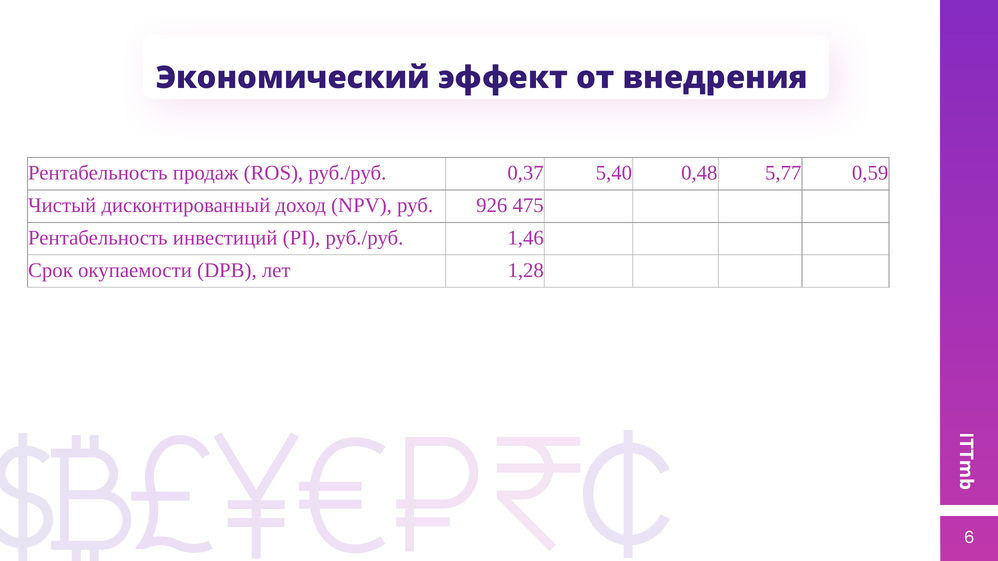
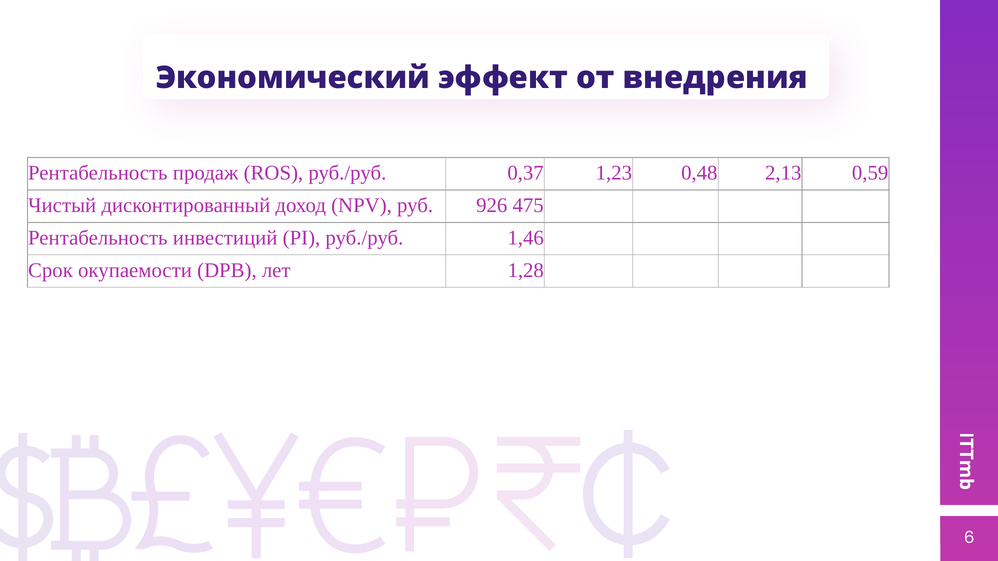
5,40: 5,40 -> 1,23
5,77: 5,77 -> 2,13
